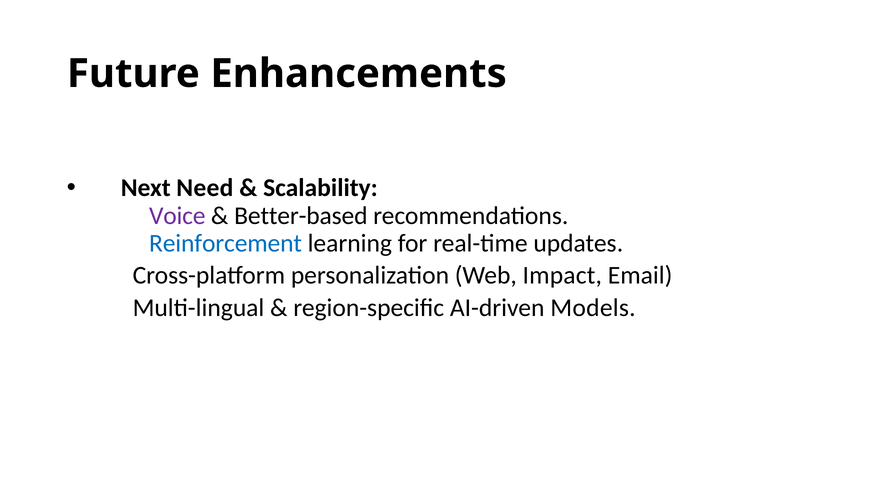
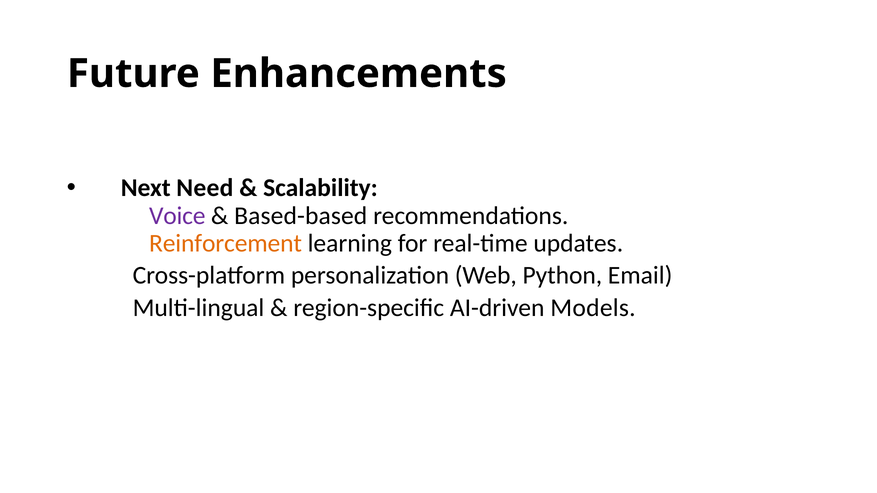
Better-based: Better-based -> Based-based
Reinforcement colour: blue -> orange
Impact: Impact -> Python
